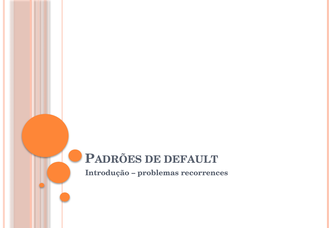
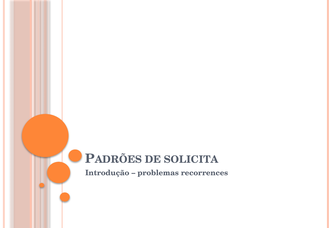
DEFAULT: DEFAULT -> SOLICITA
